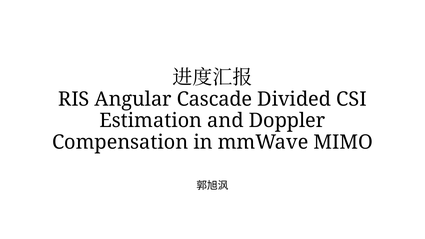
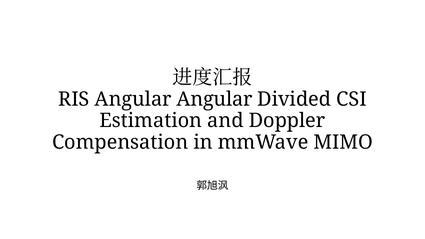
Angular Cascade: Cascade -> Angular
